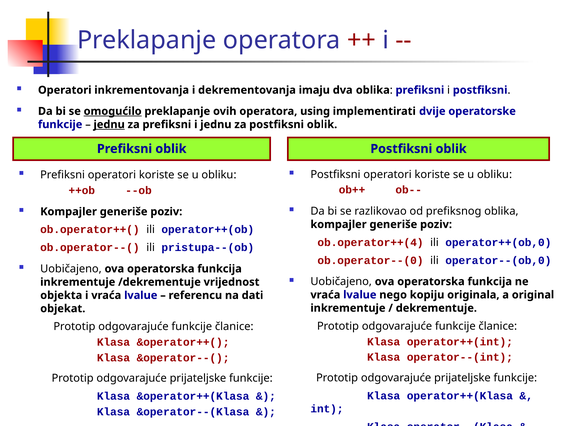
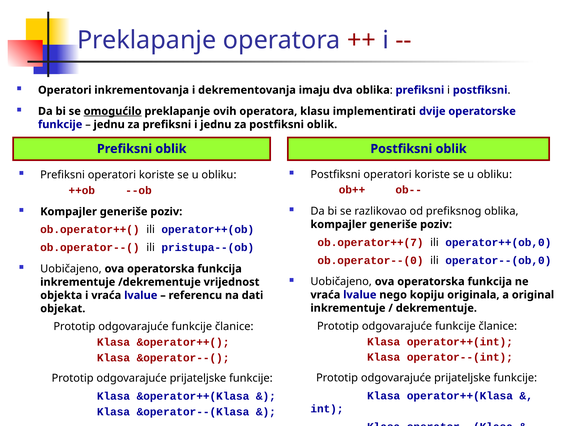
using: using -> klasu
jednu at (109, 124) underline: present -> none
ob.operator++(4: ob.operator++(4 -> ob.operator++(7
